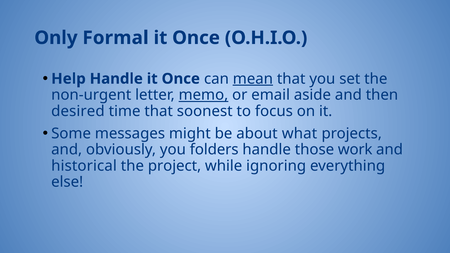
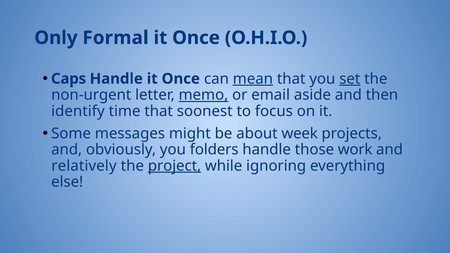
Help: Help -> Caps
set underline: none -> present
desired: desired -> identify
what: what -> week
historical: historical -> relatively
project underline: none -> present
